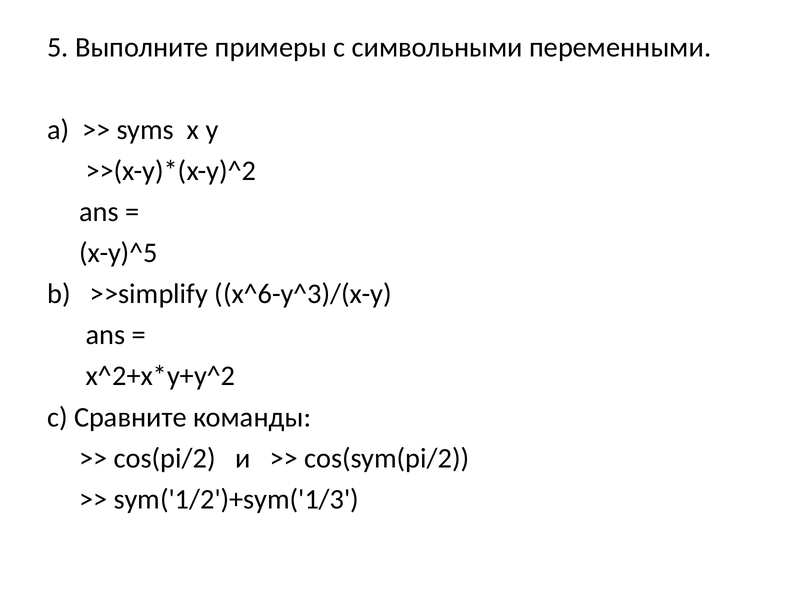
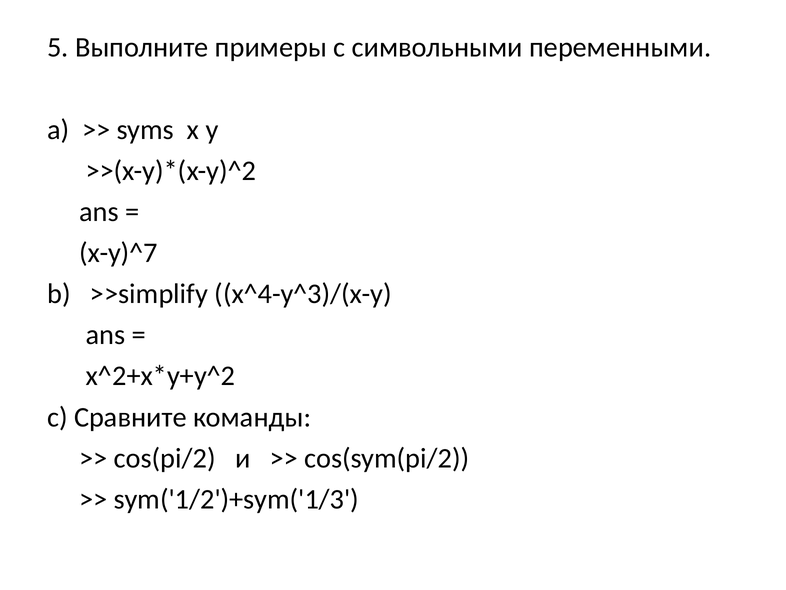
x-y)^5: x-y)^5 -> x-y)^7
x^6-y^3)/(x-y: x^6-y^3)/(x-y -> x^4-y^3)/(x-y
